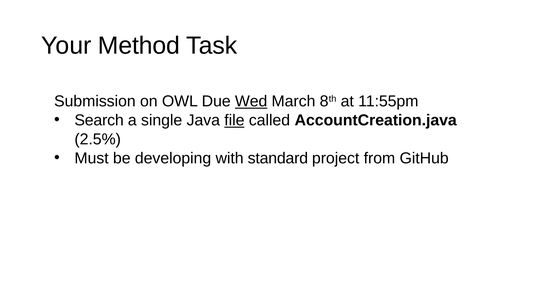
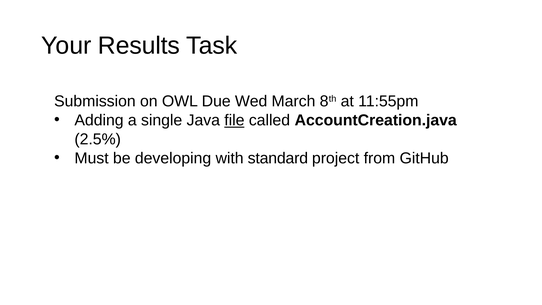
Method: Method -> Results
Wed underline: present -> none
Search: Search -> Adding
